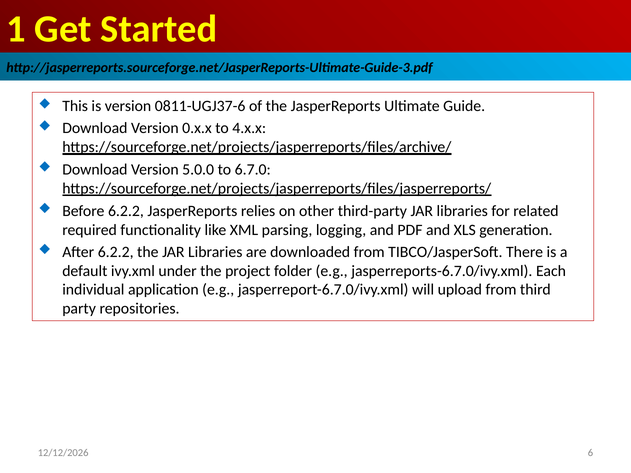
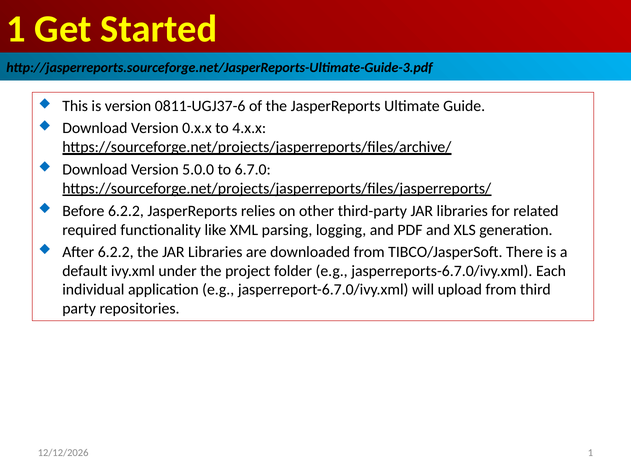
6 at (591, 453): 6 -> 1
